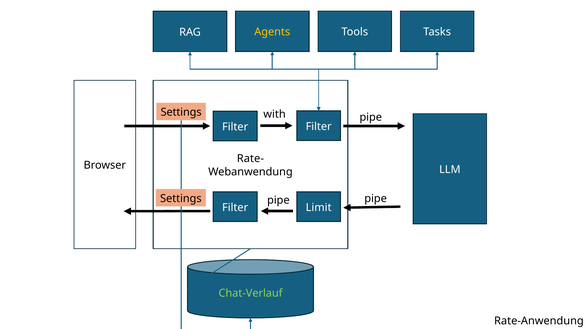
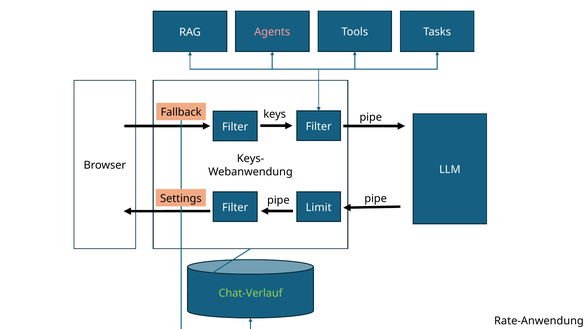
Agents colour: yellow -> pink
Settings at (181, 112): Settings -> Fallback
with: with -> keys
Rate-: Rate- -> Keys-
